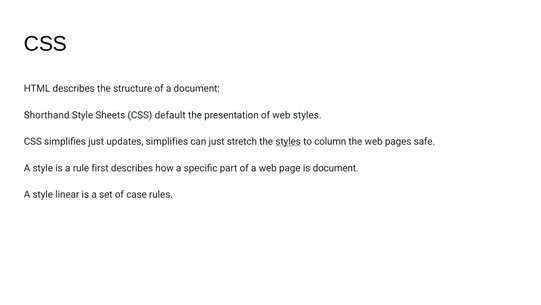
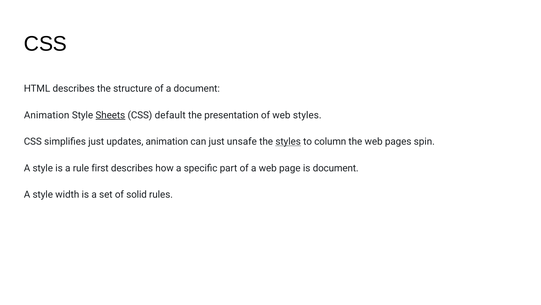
Shorthand at (47, 115): Shorthand -> Animation
Sheets underline: none -> present
updates simplifies: simplifies -> animation
stretch: stretch -> unsafe
safe: safe -> spin
linear: linear -> width
case: case -> solid
